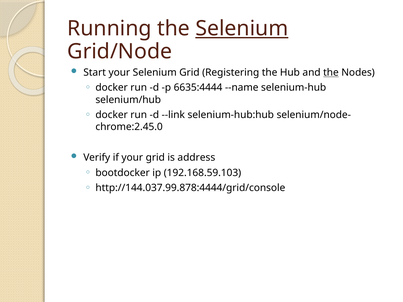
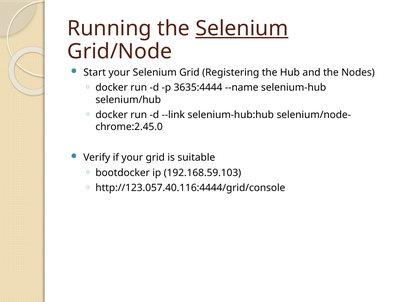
the at (331, 73) underline: present -> none
6635:4444: 6635:4444 -> 3635:4444
address: address -> suitable
http://144.037.99.878:4444/grid/console: http://144.037.99.878:4444/grid/console -> http://123.057.40.116:4444/grid/console
